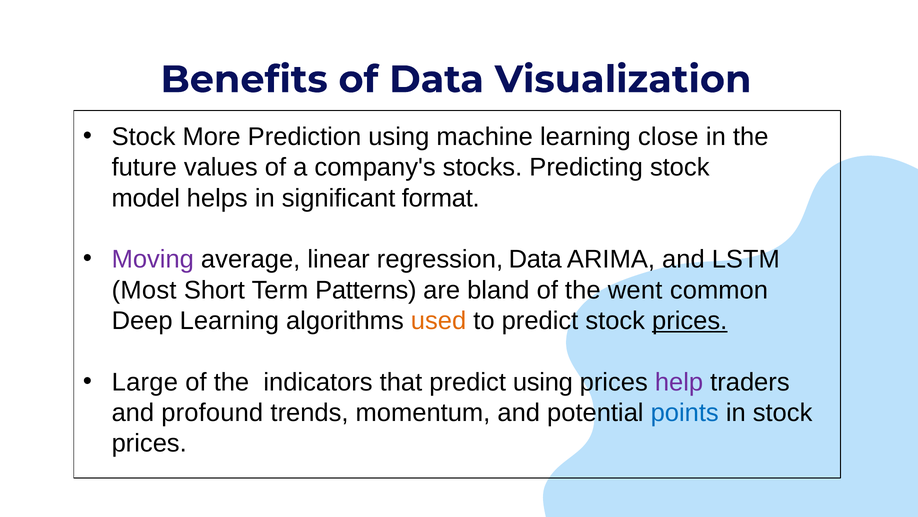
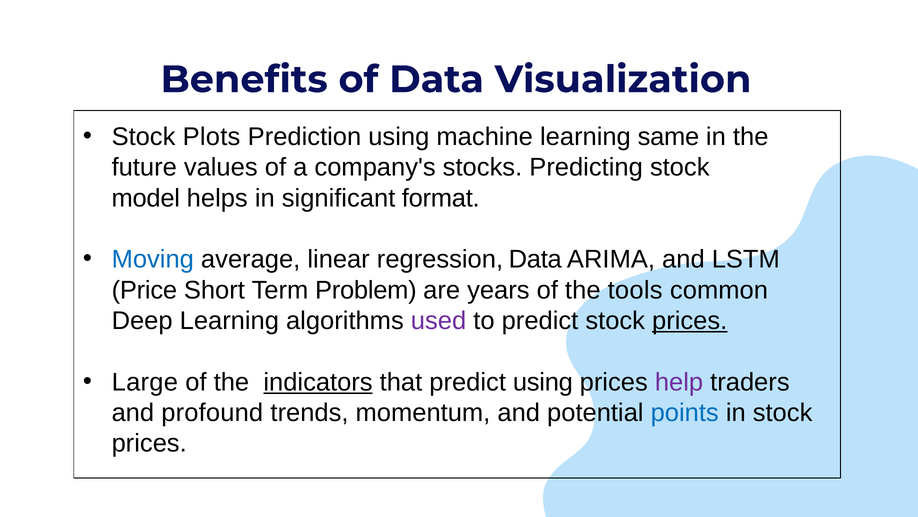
More: More -> Plots
close: close -> same
Moving colour: purple -> blue
Most: Most -> Price
Patterns: Patterns -> Problem
bland: bland -> years
went: went -> tools
used colour: orange -> purple
indicators underline: none -> present
